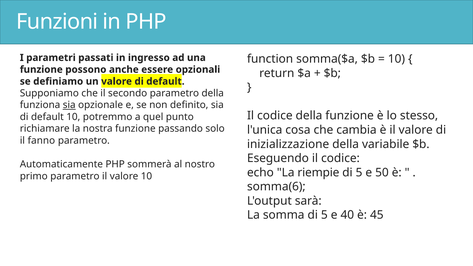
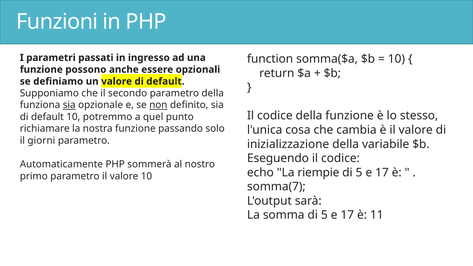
non underline: none -> present
fanno: fanno -> giorni
50 at (382, 173): 50 -> 17
somma(6: somma(6 -> somma(7
40 at (347, 215): 40 -> 17
45: 45 -> 11
